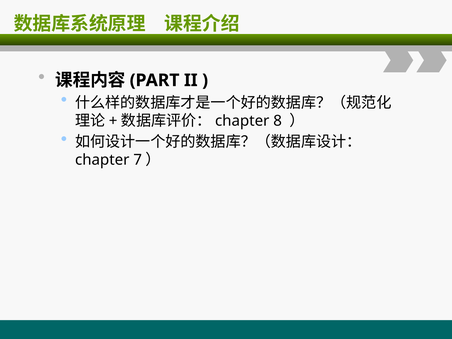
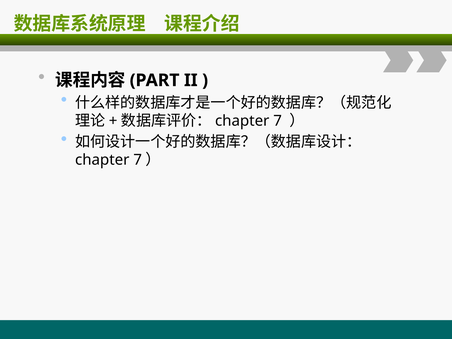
8 at (278, 121): 8 -> 7
